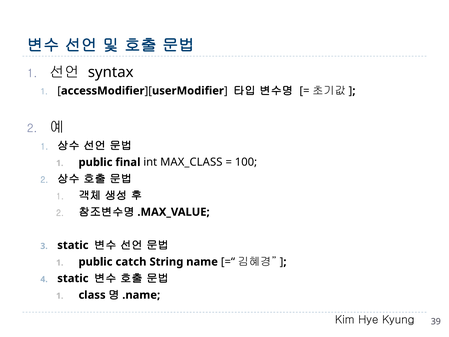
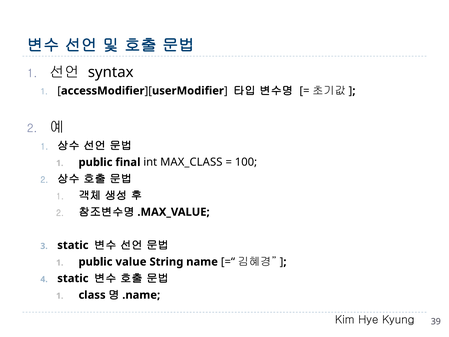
catch: catch -> value
